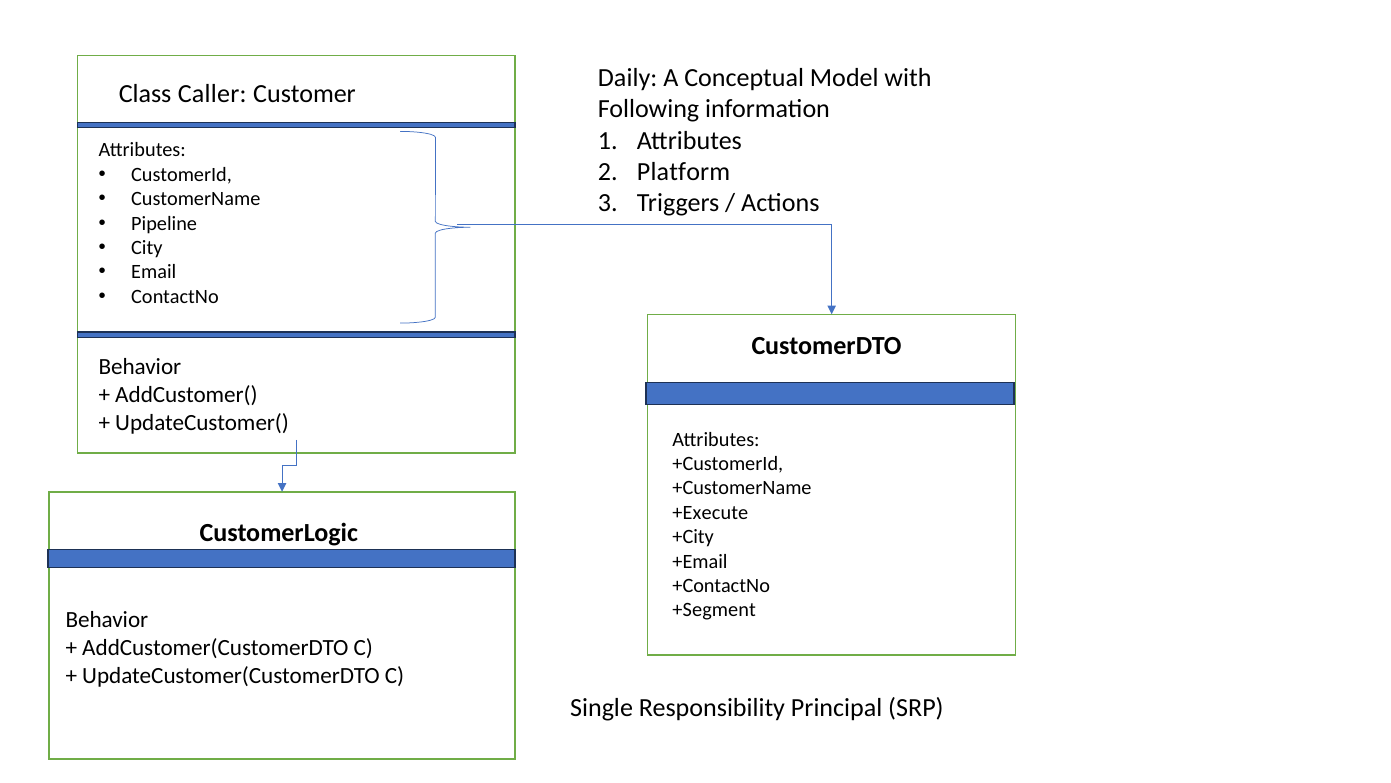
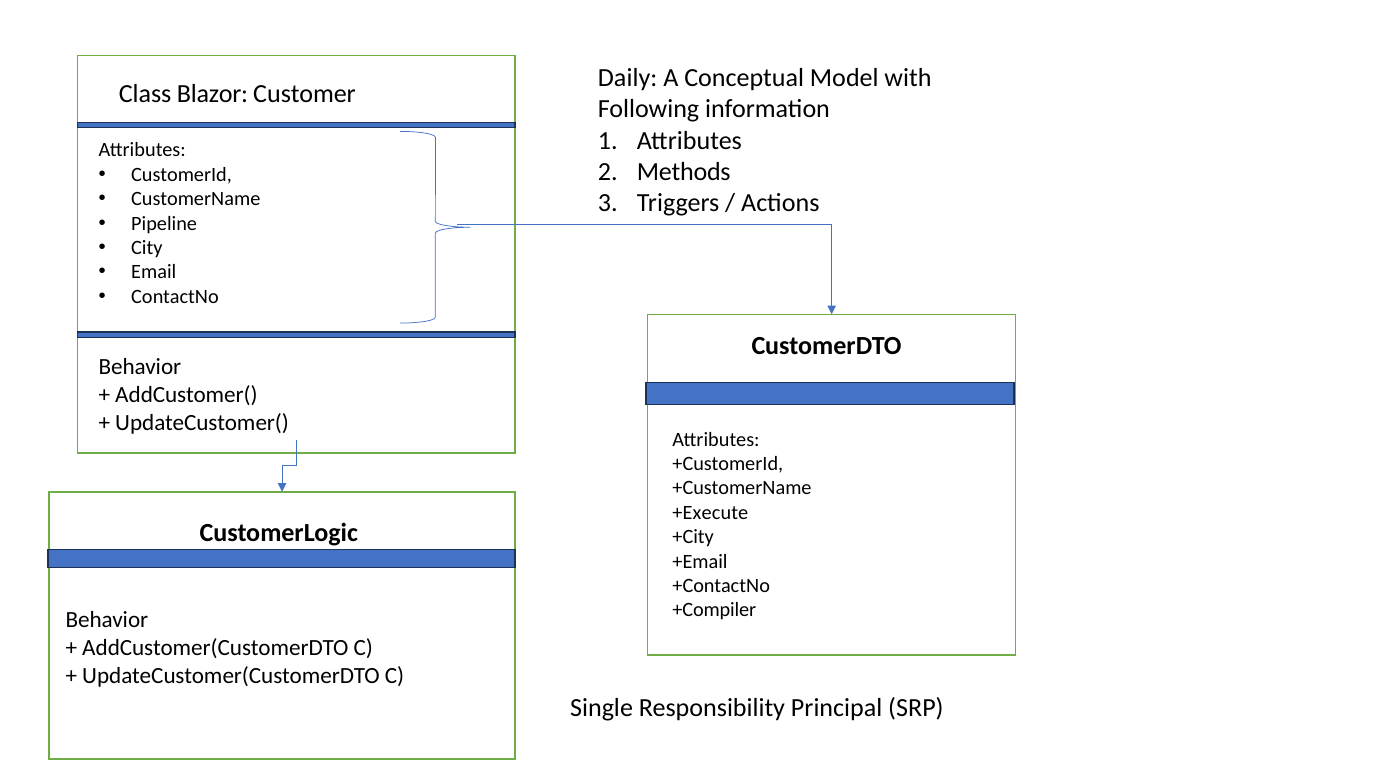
Caller: Caller -> Blazor
Platform: Platform -> Methods
+Segment: +Segment -> +Compiler
